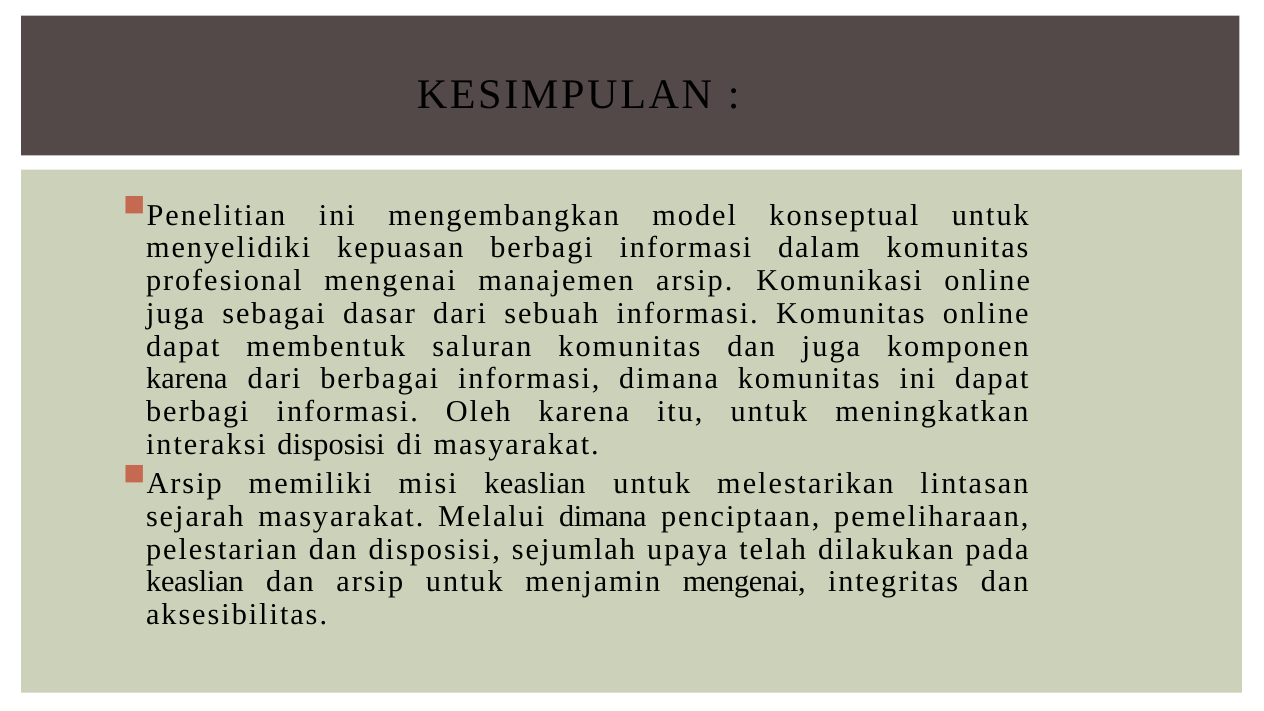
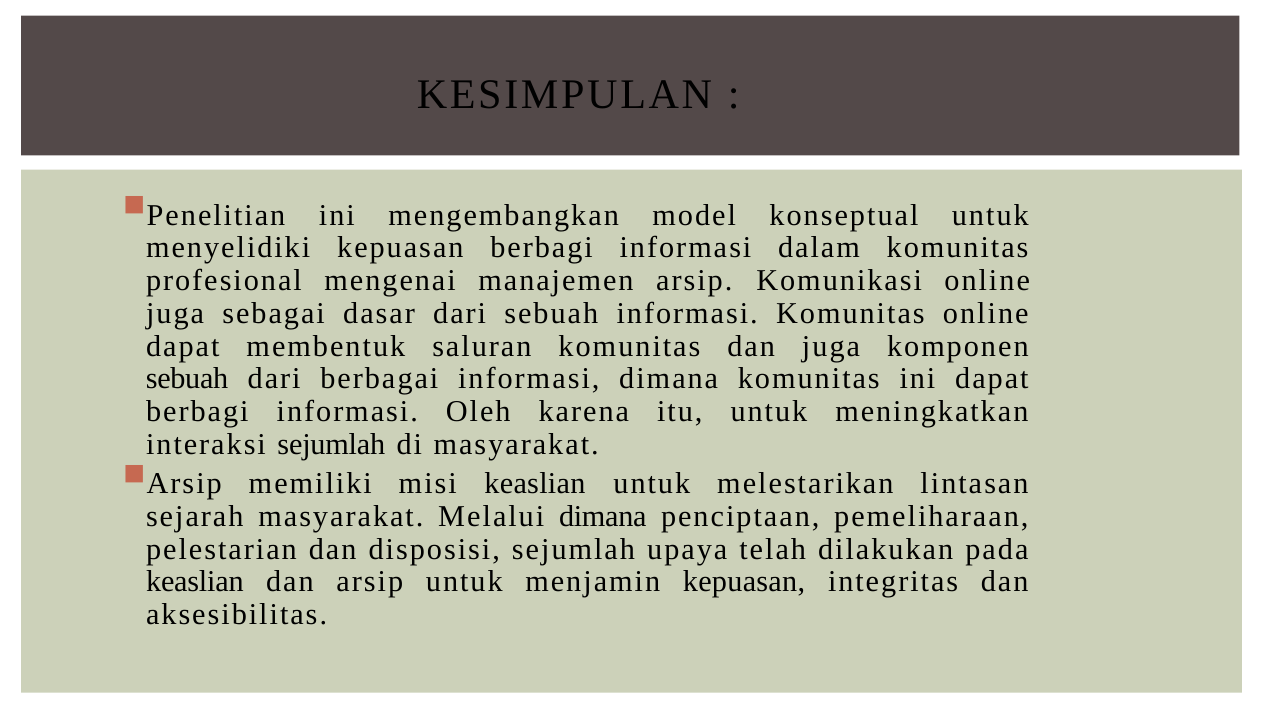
karena at (187, 379): karena -> sebuah
interaksi disposisi: disposisi -> sejumlah
menjamin mengenai: mengenai -> kepuasan
